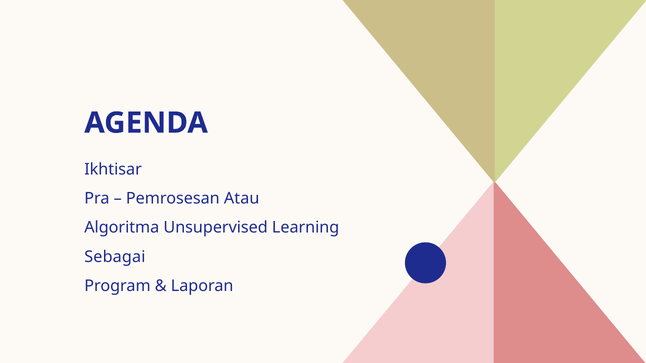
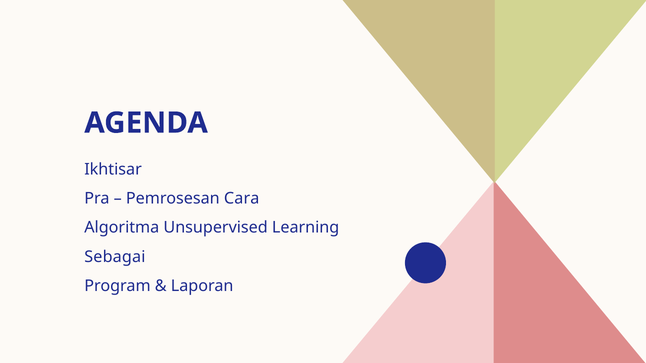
Atau: Atau -> Cara
